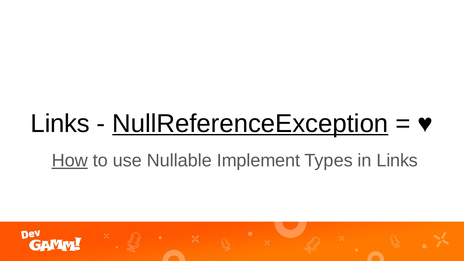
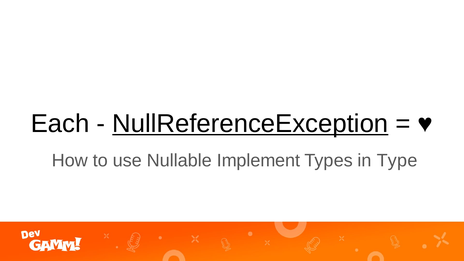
Links at (60, 124): Links -> Each
How underline: present -> none
in Links: Links -> Type
